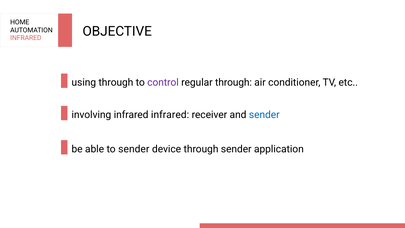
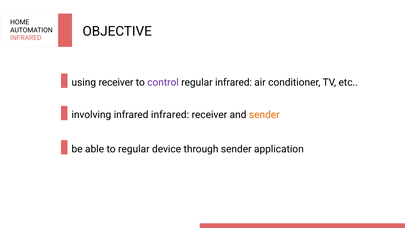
using through: through -> receiver
regular through: through -> infrared
sender at (264, 115) colour: blue -> orange
to sender: sender -> regular
